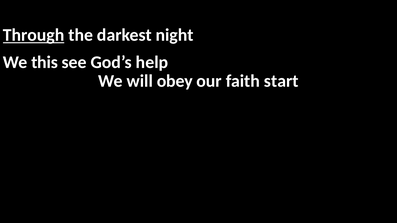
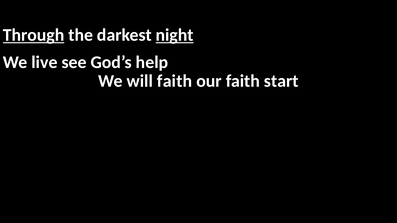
night underline: none -> present
this: this -> live
will obey: obey -> faith
